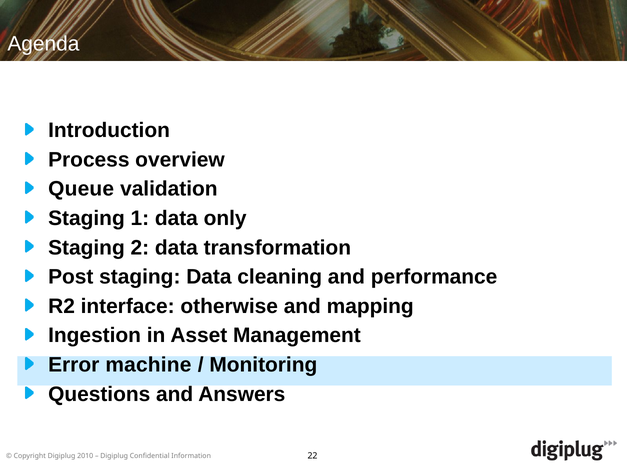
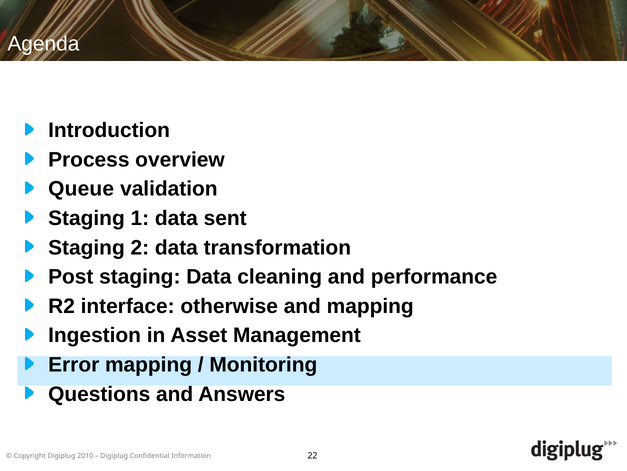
only: only -> sent
Error machine: machine -> mapping
